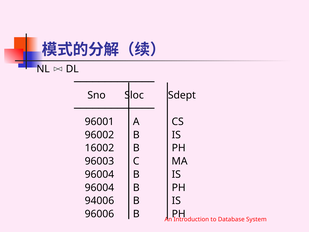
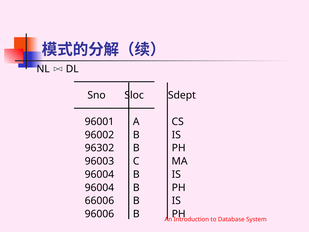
16002: 16002 -> 96302
94006: 94006 -> 66006
